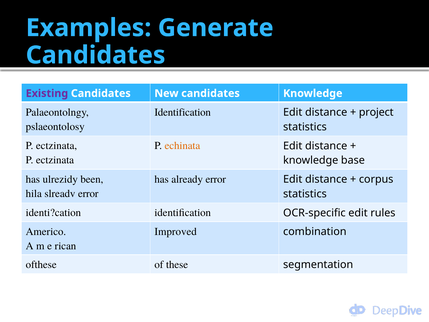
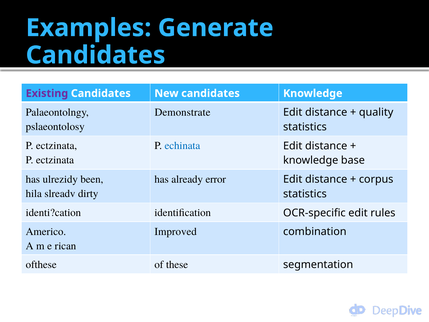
Identification at (183, 112): Identification -> Demonstrate
project: project -> quality
echinata colour: orange -> blue
slreadv error: error -> dirty
